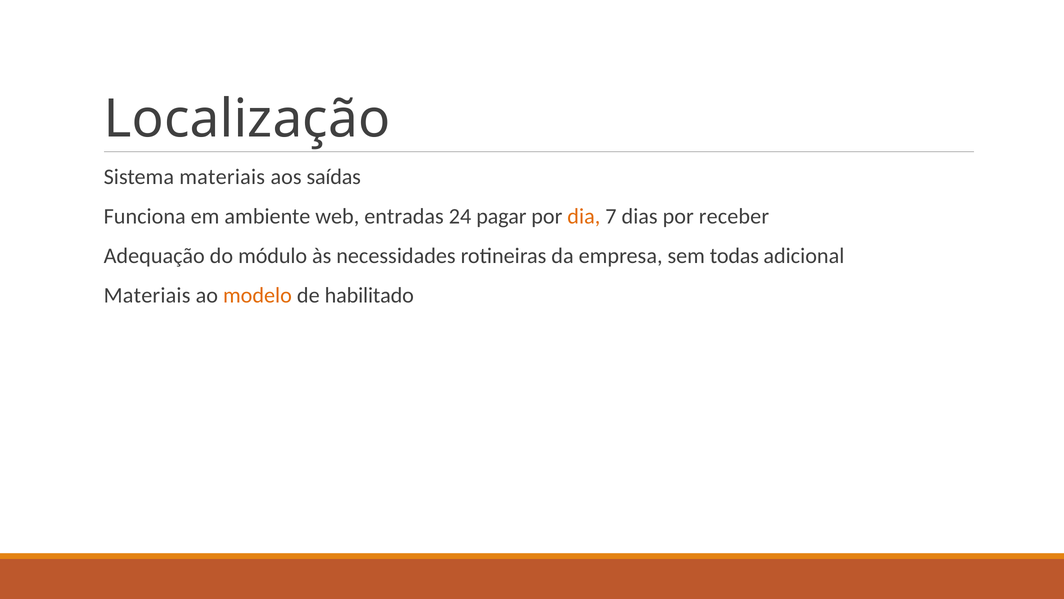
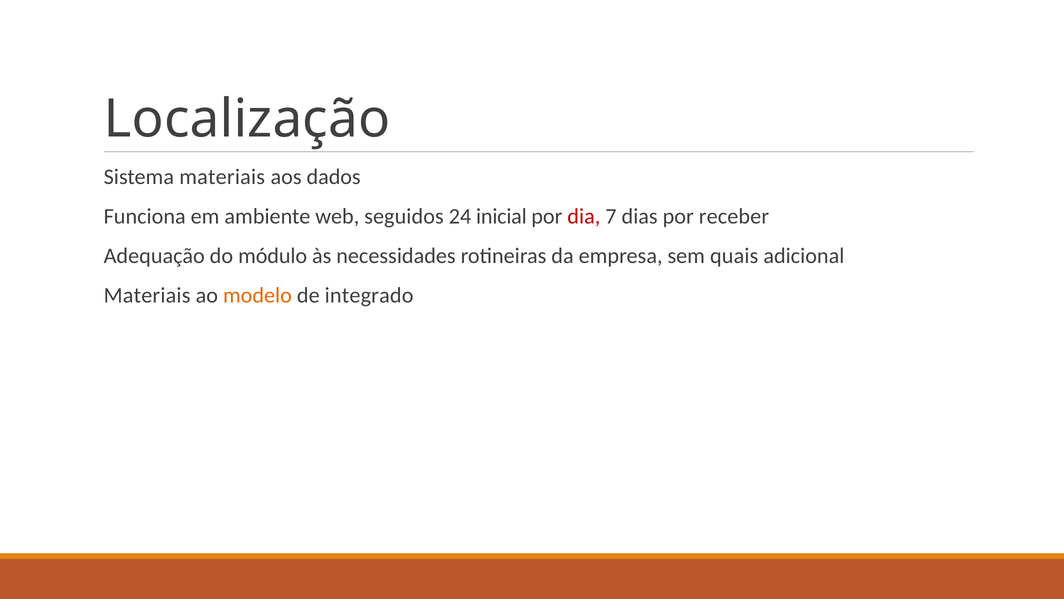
saídas: saídas -> dados
entradas: entradas -> seguidos
pagar: pagar -> inicial
dia colour: orange -> red
todas: todas -> quais
habilitado: habilitado -> integrado
